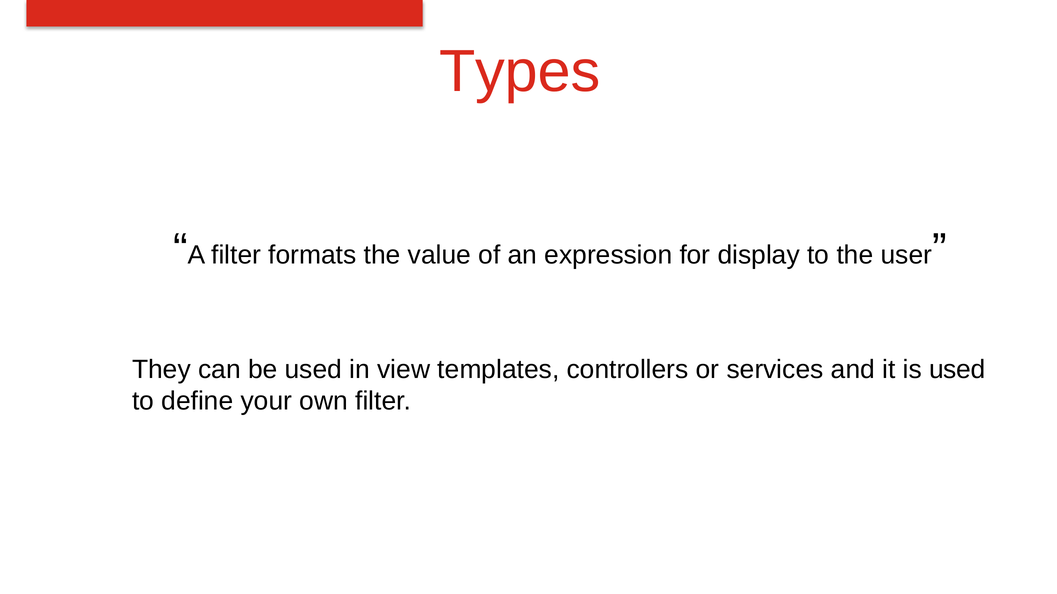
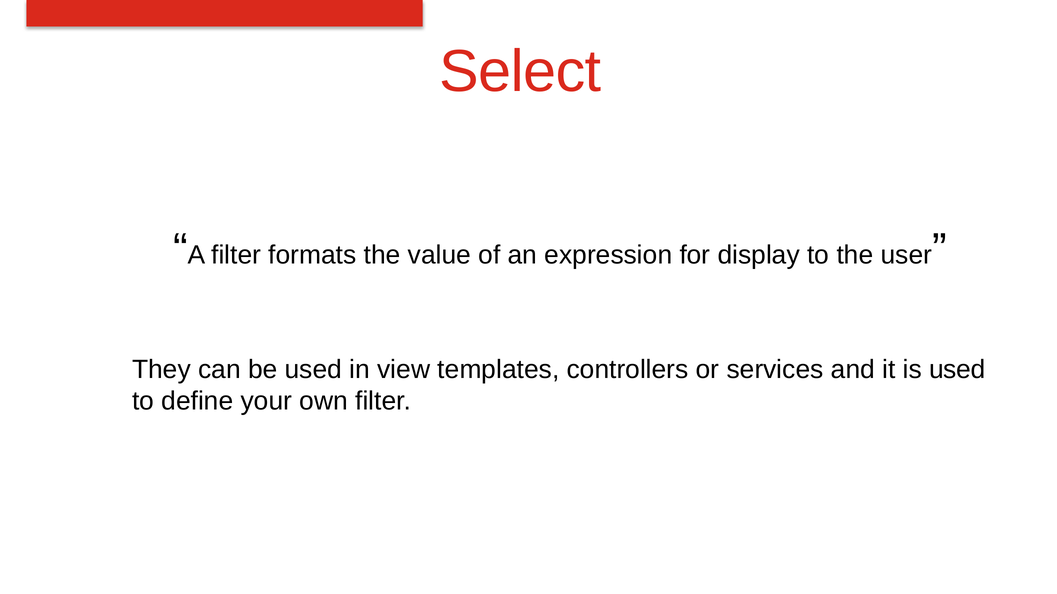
Types: Types -> Select
